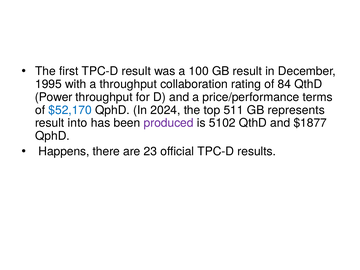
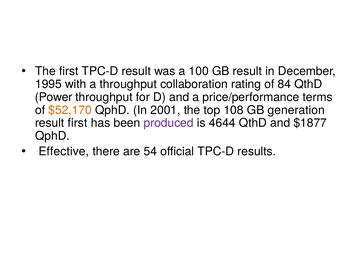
$52,170 colour: blue -> orange
2024: 2024 -> 2001
511: 511 -> 108
represents: represents -> generation
result into: into -> first
5102: 5102 -> 4644
Happens: Happens -> Effective
23: 23 -> 54
